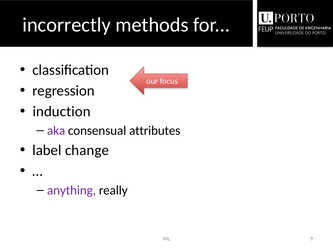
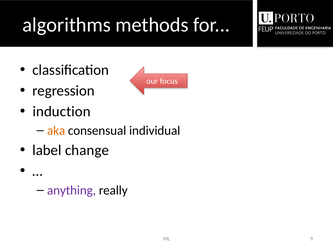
incorrectly: incorrectly -> algorithms
aka colour: purple -> orange
attributes: attributes -> individual
